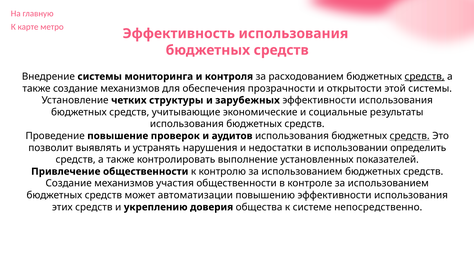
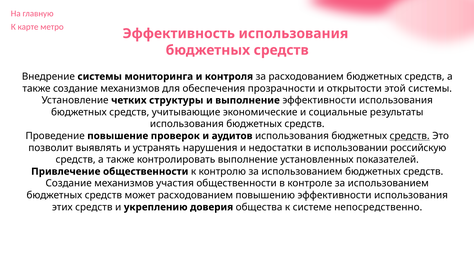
средств at (425, 76) underline: present -> none
и зарубежных: зарубежных -> выполнение
определить: определить -> российскую
может автоматизации: автоматизации -> расходованием
